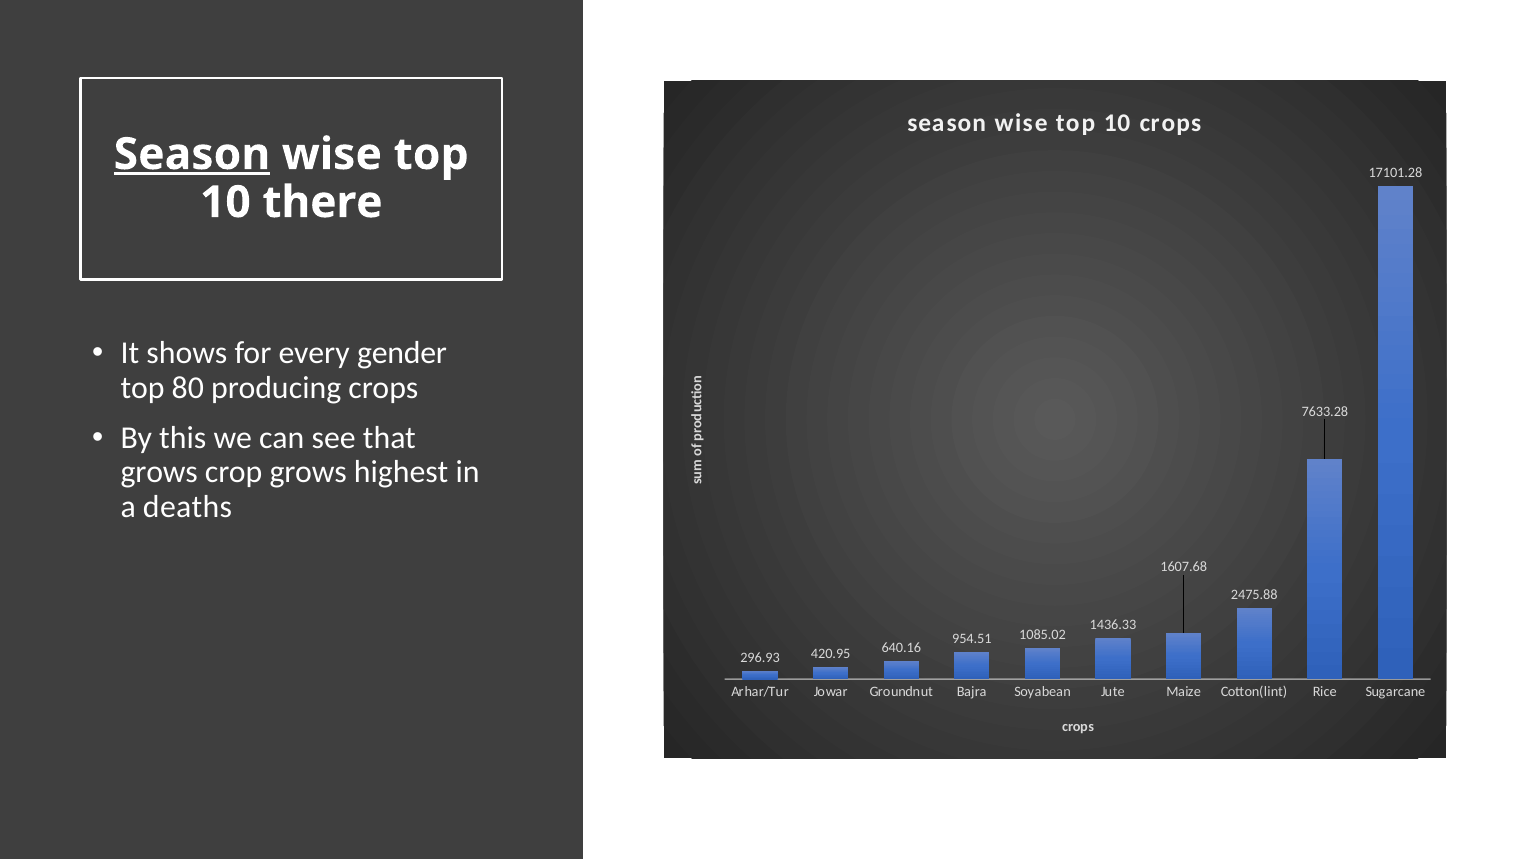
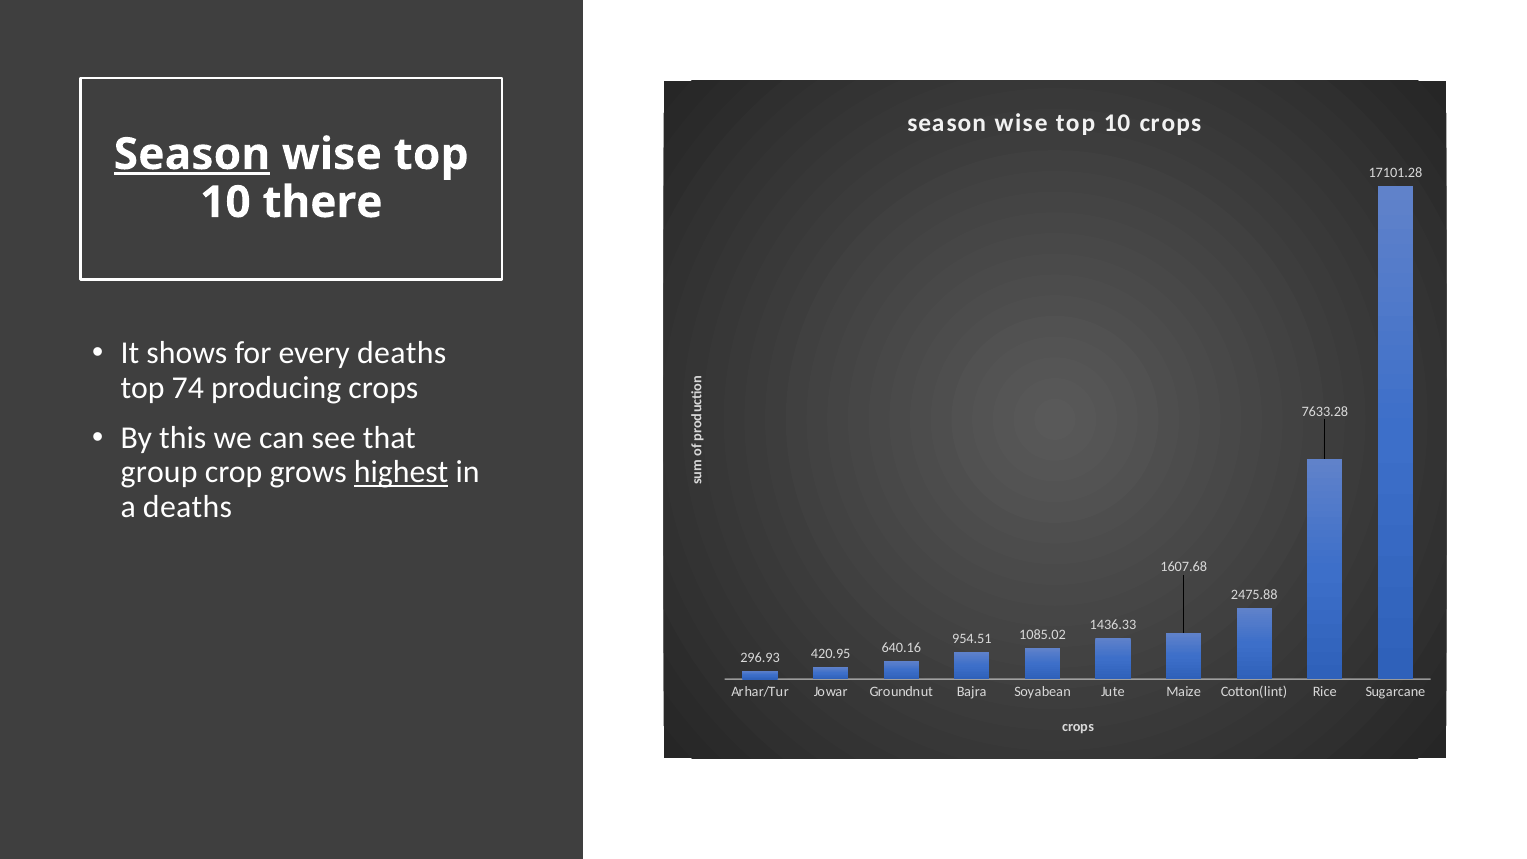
every gender: gender -> deaths
80: 80 -> 74
grows at (159, 472): grows -> group
highest underline: none -> present
